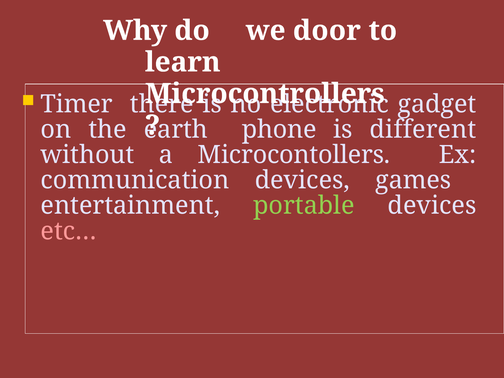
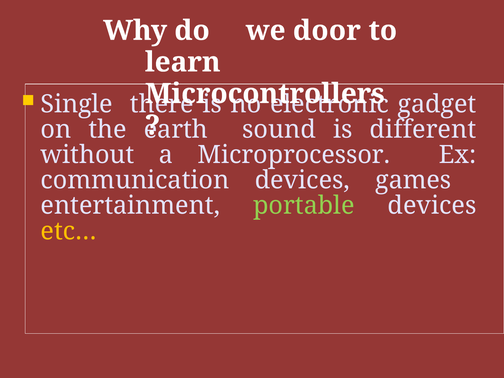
Timer: Timer -> Single
phone: phone -> sound
Microcontollers: Microcontollers -> Microprocessor
etc… colour: pink -> yellow
